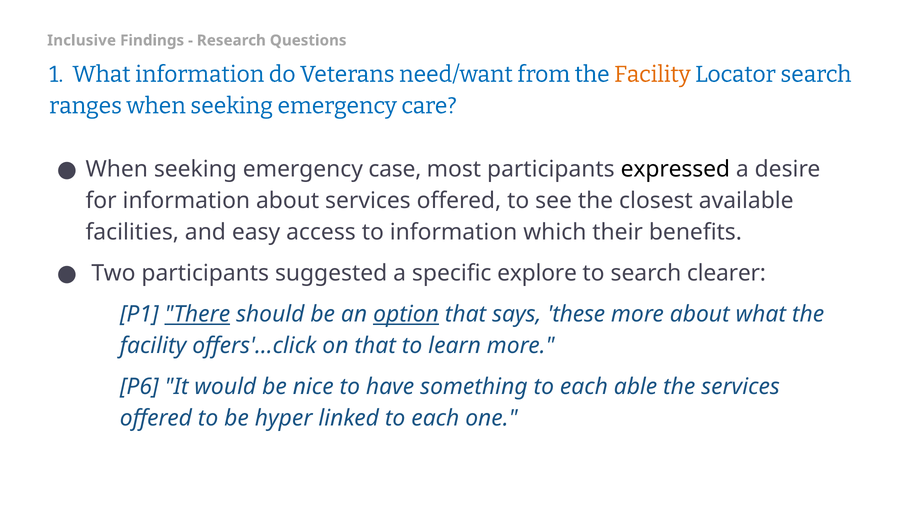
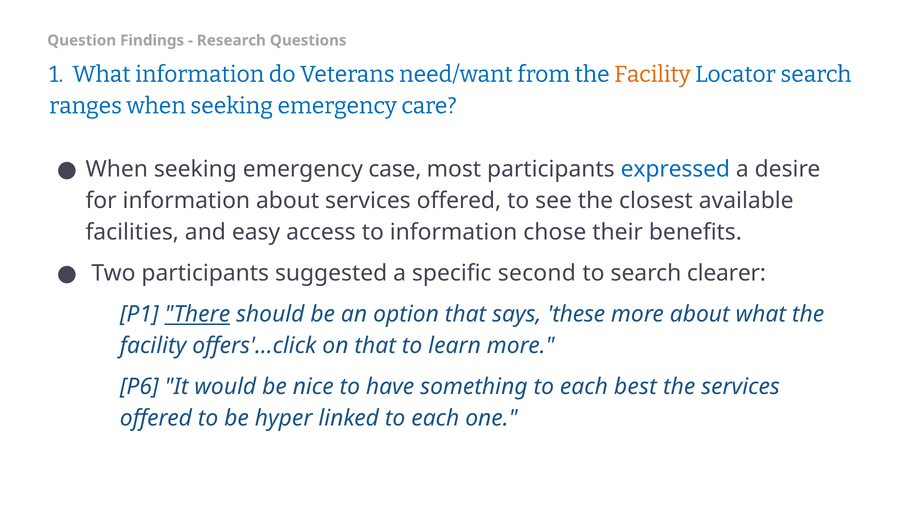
Inclusive: Inclusive -> Question
expressed colour: black -> blue
which: which -> chose
explore: explore -> second
option underline: present -> none
able: able -> best
